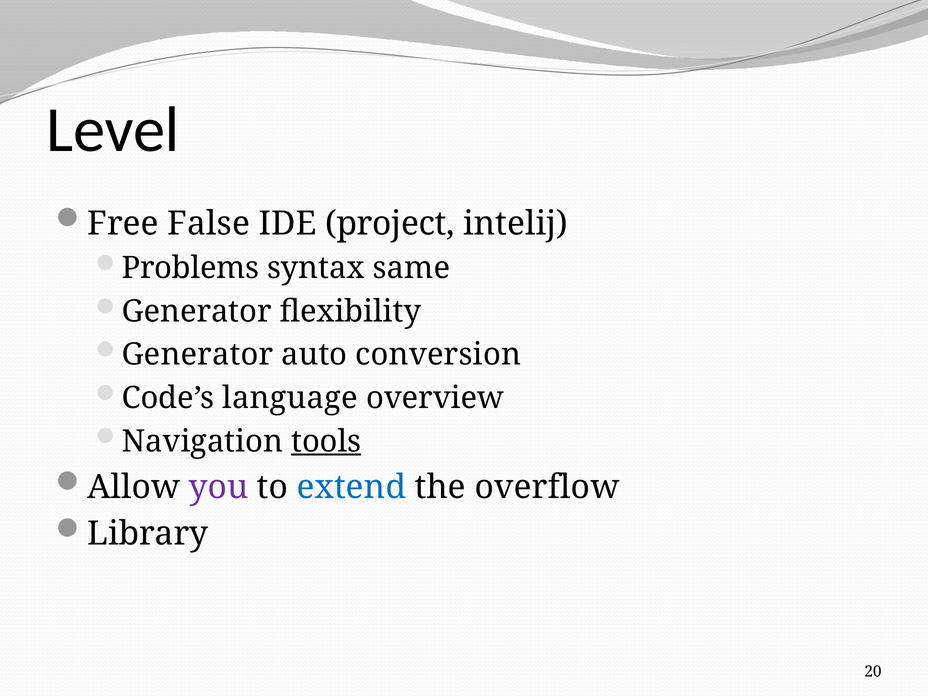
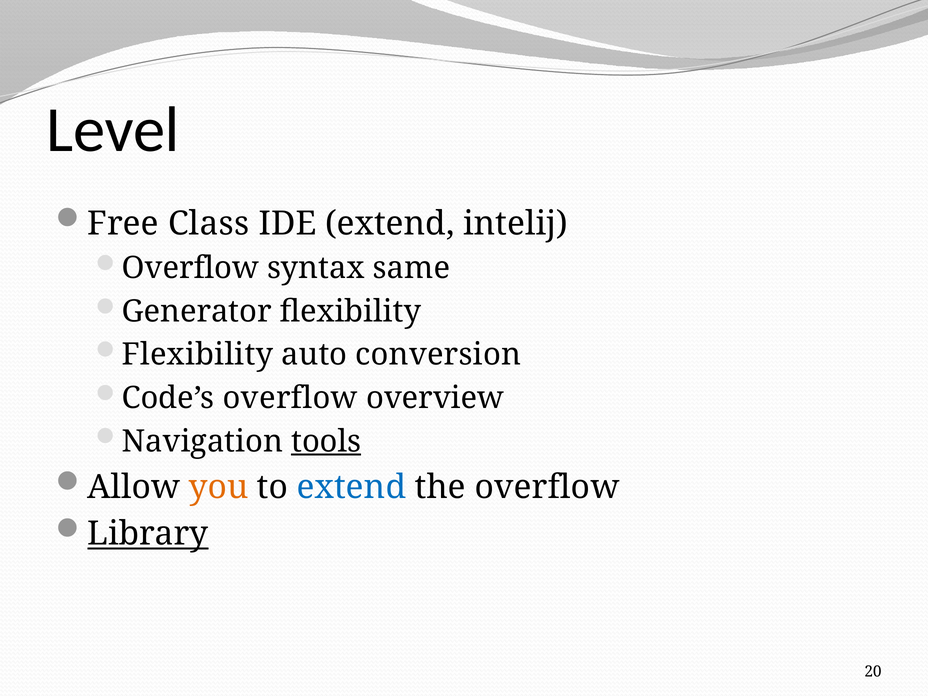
False: False -> Class
IDE project: project -> extend
Problems at (190, 268): Problems -> Overflow
Generator at (198, 355): Generator -> Flexibility
Code’s language: language -> overflow
you colour: purple -> orange
Library underline: none -> present
